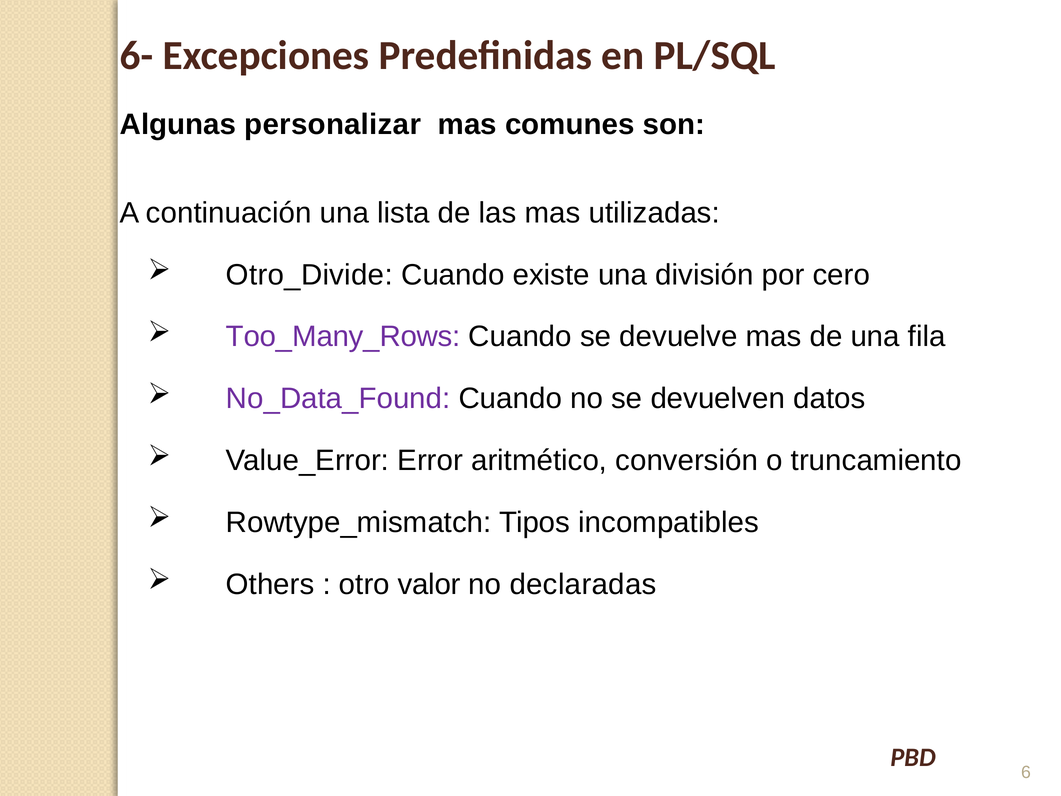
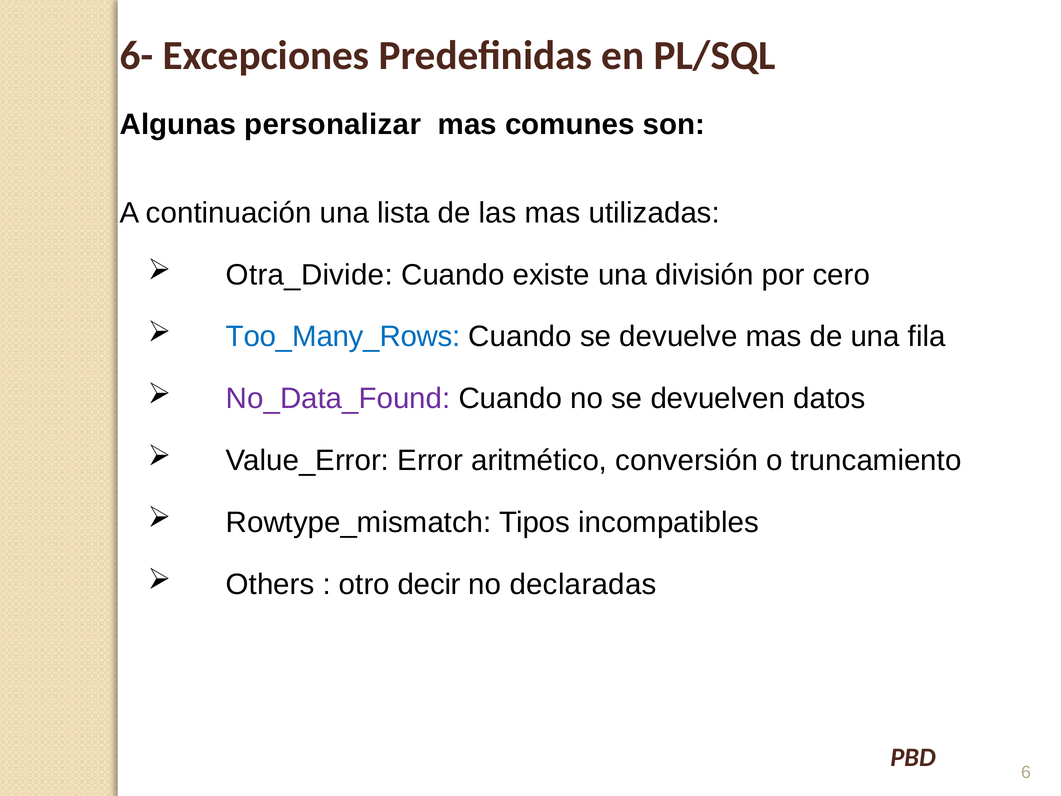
Otro_Divide: Otro_Divide -> Otra_Divide
Too_Many_Rows colour: purple -> blue
valor: valor -> decir
